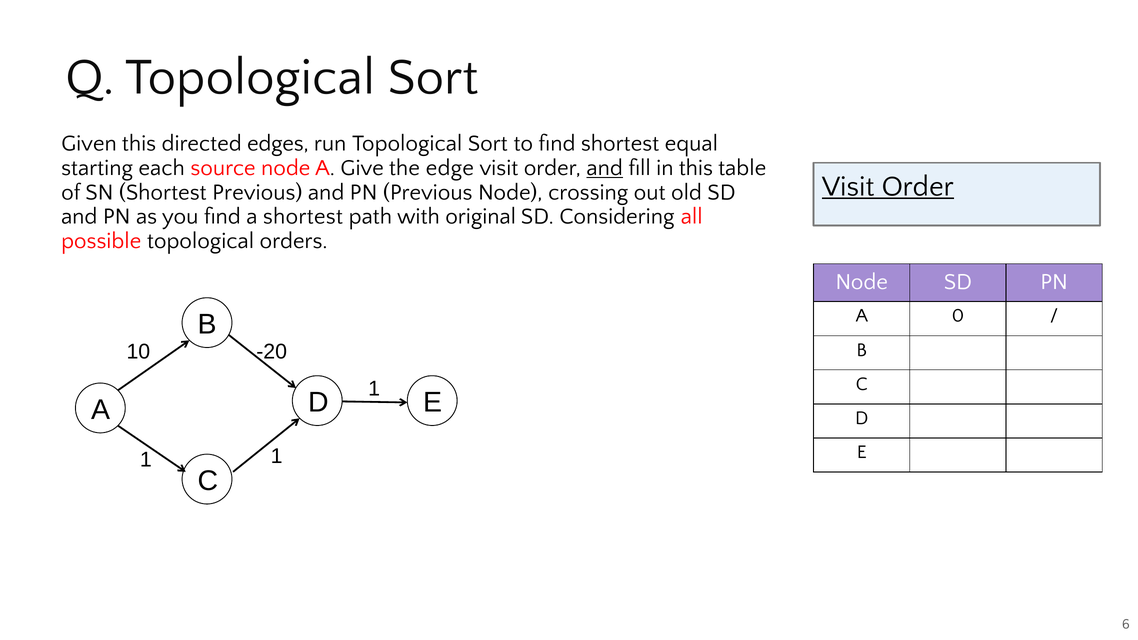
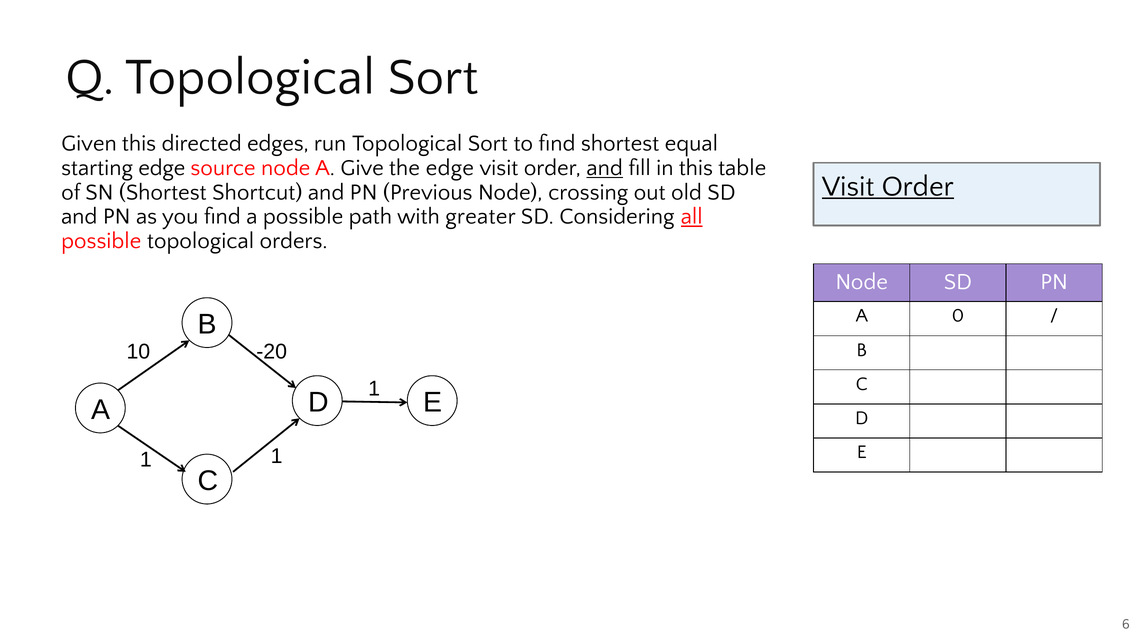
starting each: each -> edge
Shortest Previous: Previous -> Shortcut
a shortest: shortest -> possible
original: original -> greater
all underline: none -> present
